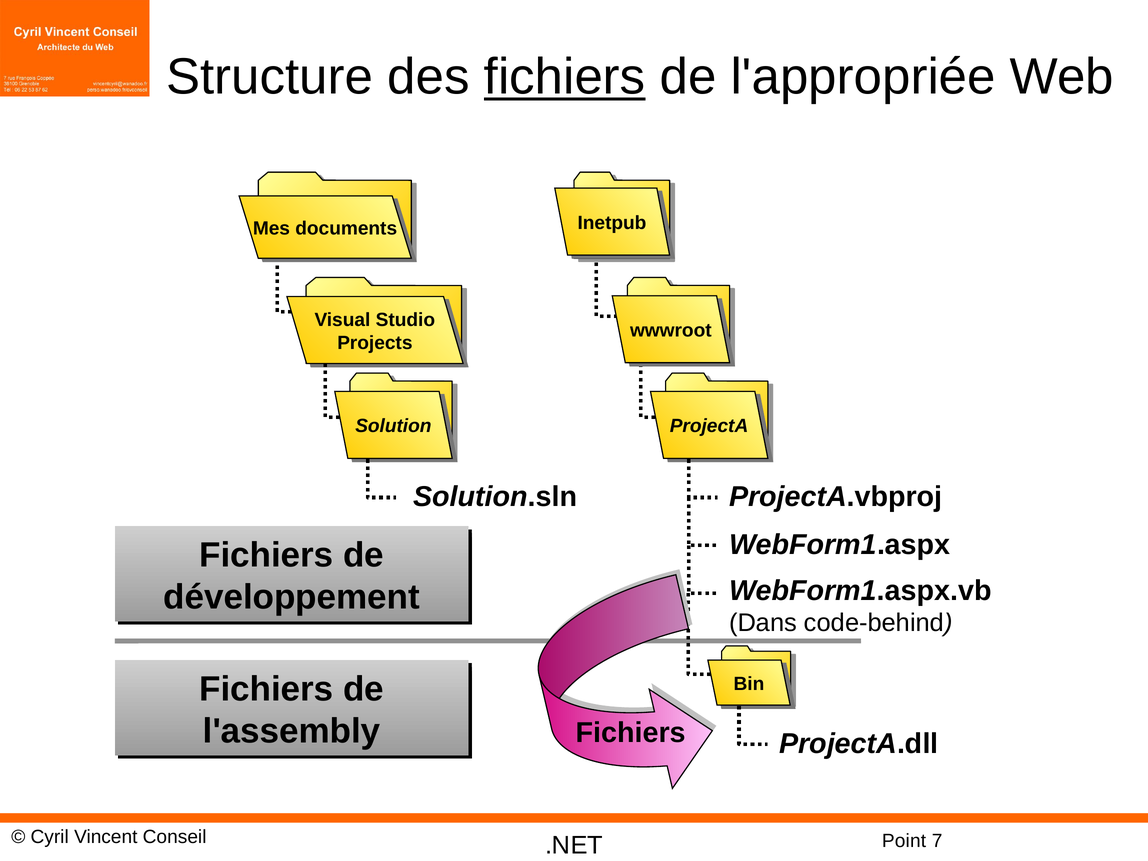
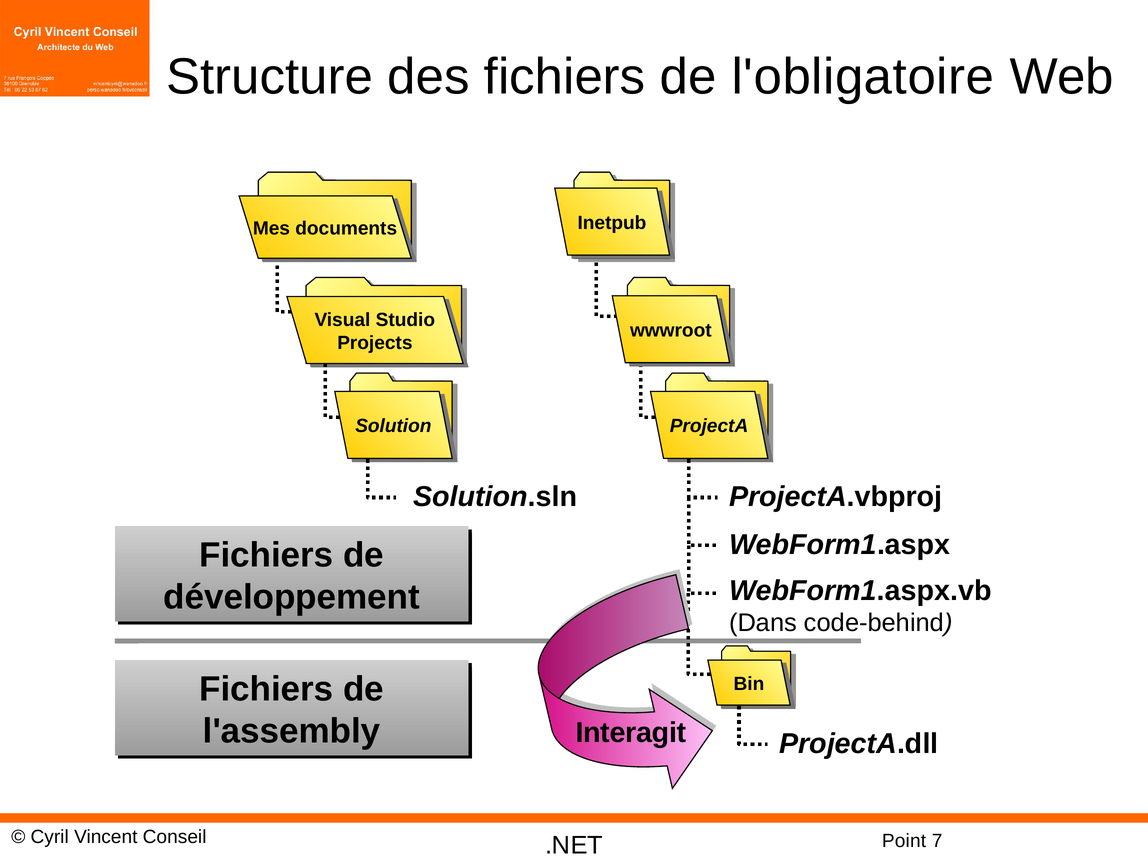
fichiers at (565, 77) underline: present -> none
l'appropriée: l'appropriée -> l'obligatoire
Fichiers at (631, 733): Fichiers -> Interagit
